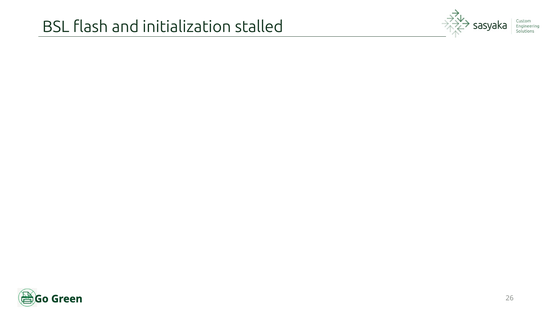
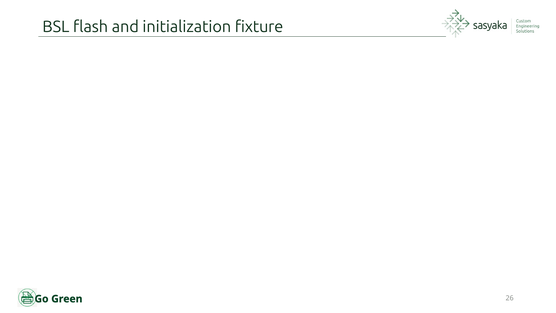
stalled: stalled -> fixture
